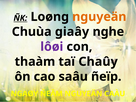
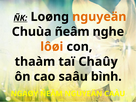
Chuùa giaây: giaây -> ñeâm
lôøi colour: purple -> orange
ñeïp: ñeïp -> bình
